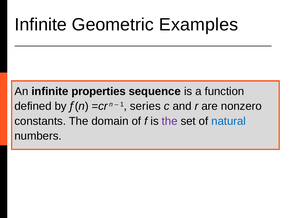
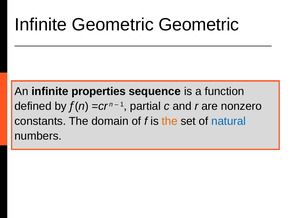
Geometric Examples: Examples -> Geometric
series: series -> partial
the at (170, 121) colour: purple -> orange
